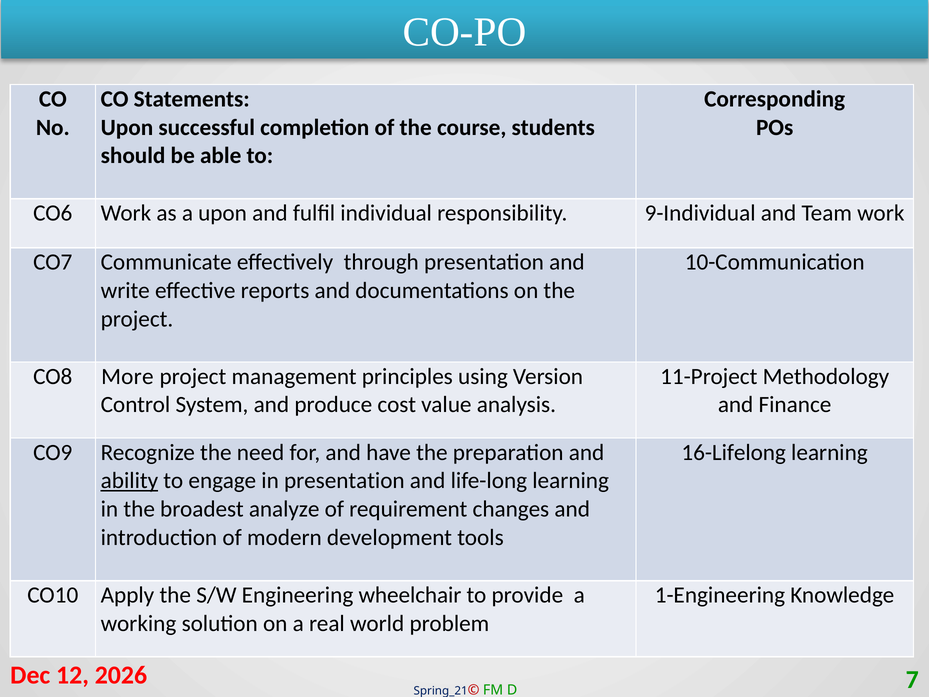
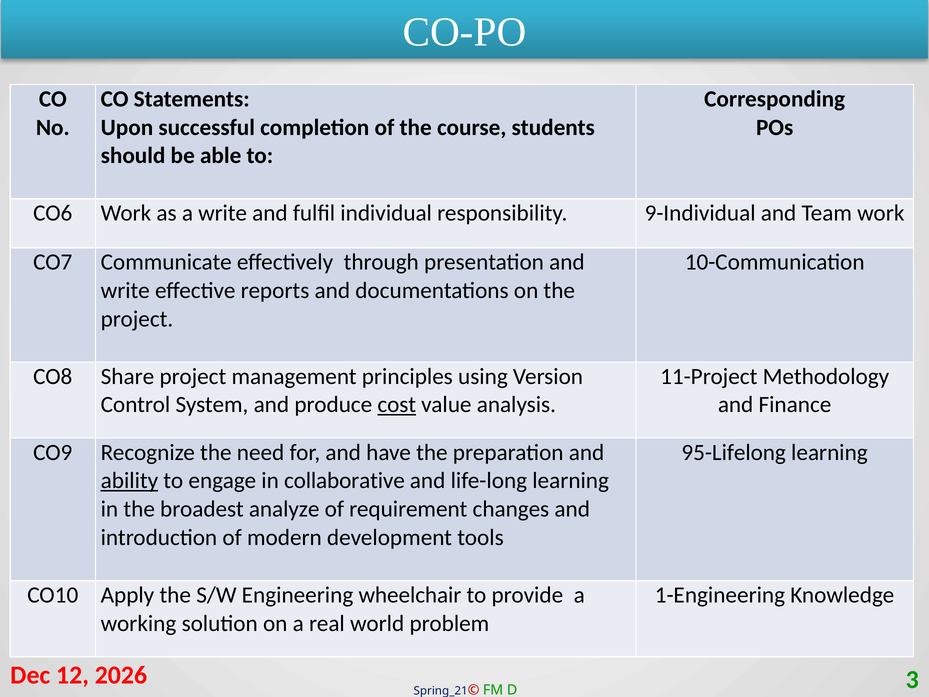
a upon: upon -> write
More: More -> Share
cost underline: none -> present
16-Lifelong: 16-Lifelong -> 95-Lifelong
in presentation: presentation -> collaborative
7: 7 -> 3
